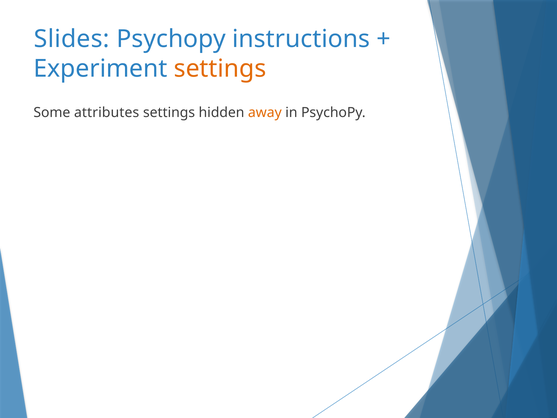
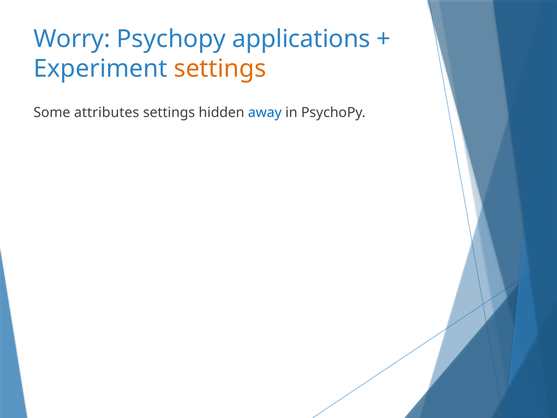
Slides: Slides -> Worry
instructions: instructions -> applications
away colour: orange -> blue
